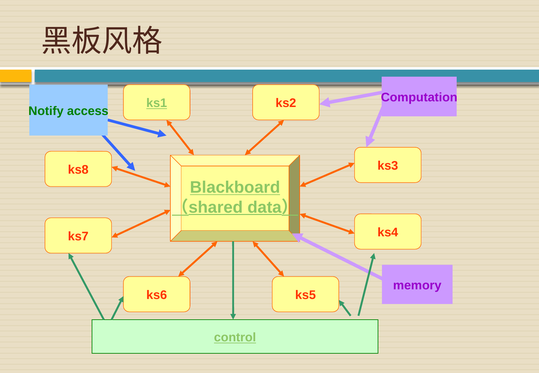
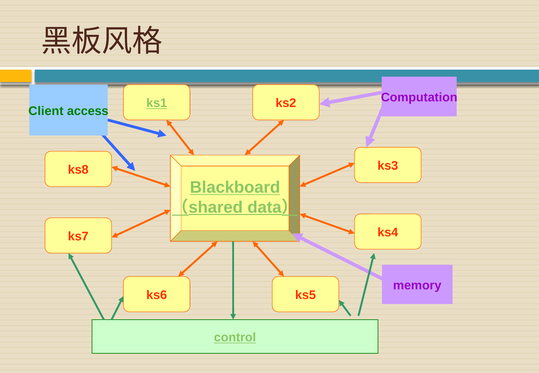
Notify: Notify -> Client
